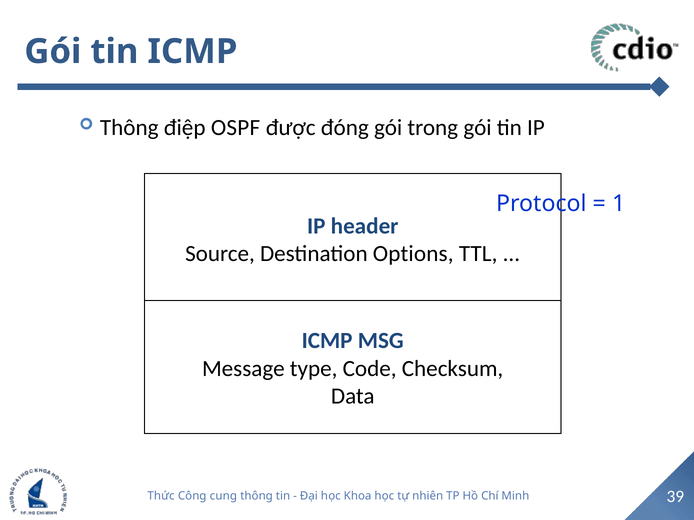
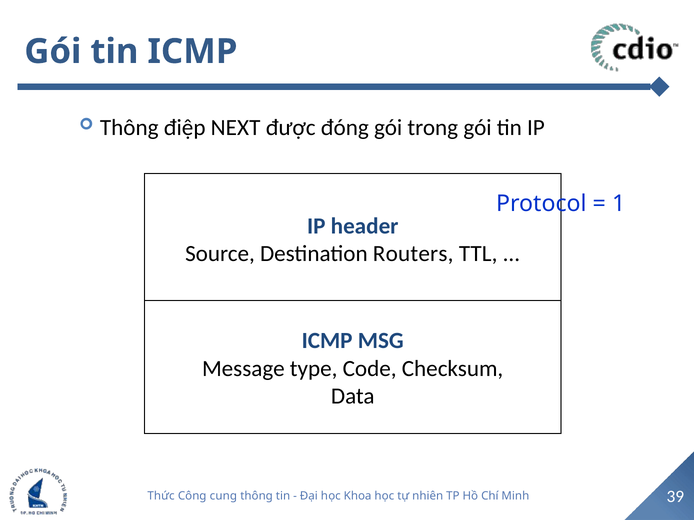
OSPF: OSPF -> NEXT
Options: Options -> Routers
